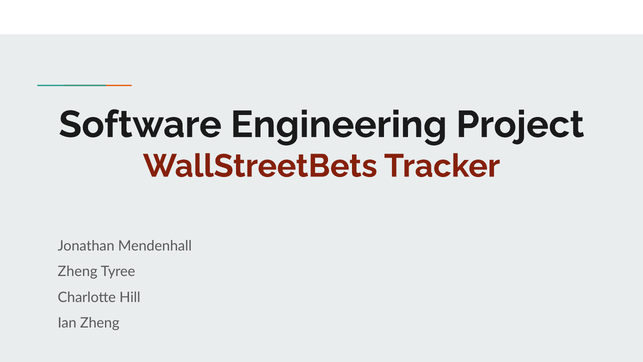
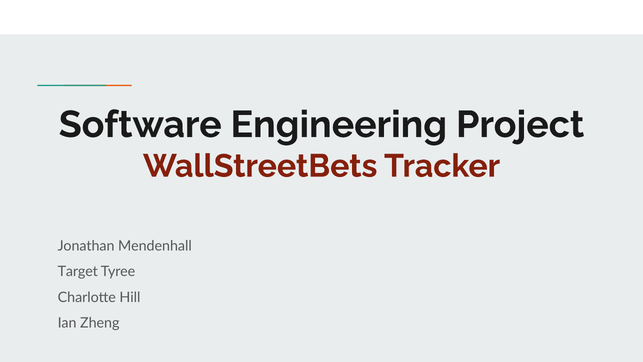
Zheng at (78, 271): Zheng -> Target
